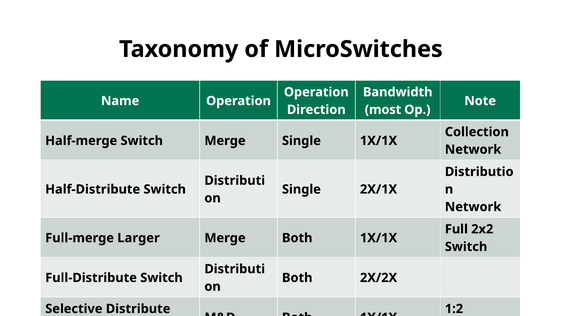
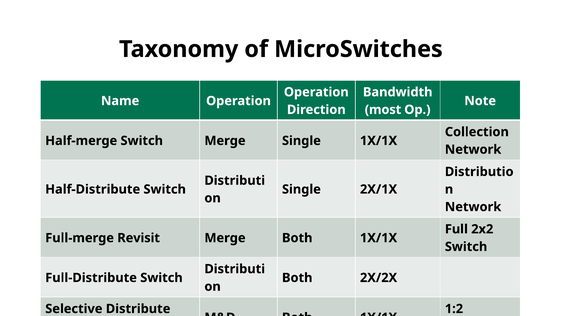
Larger: Larger -> Revisit
